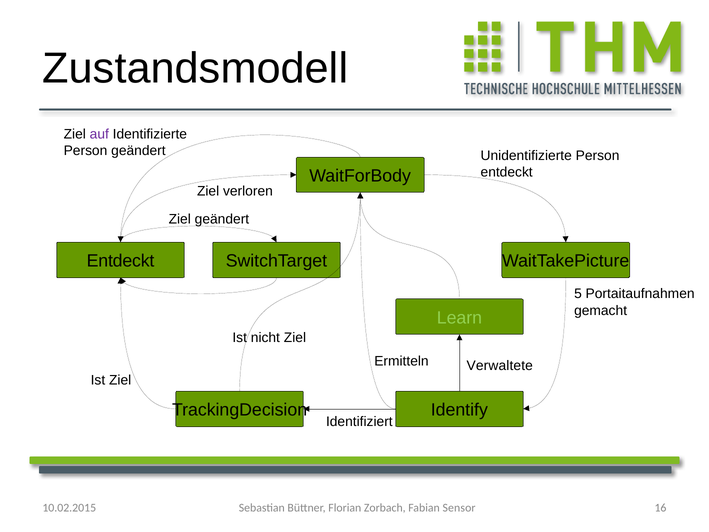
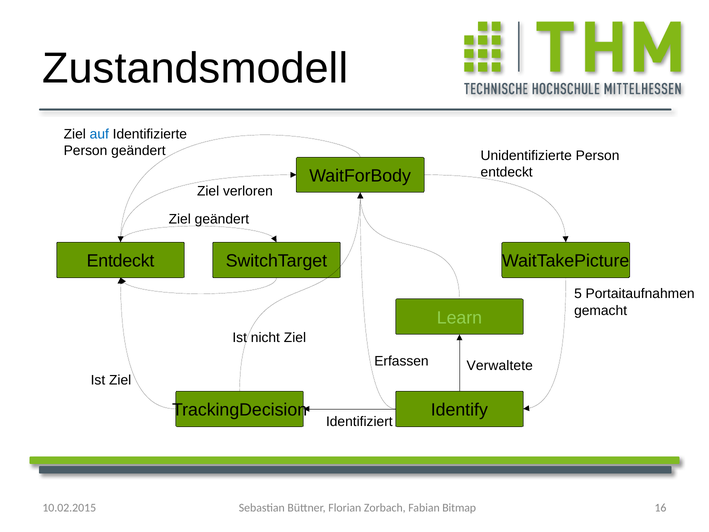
auf colour: purple -> blue
Ermitteln: Ermitteln -> Erfassen
Sensor: Sensor -> Bitmap
